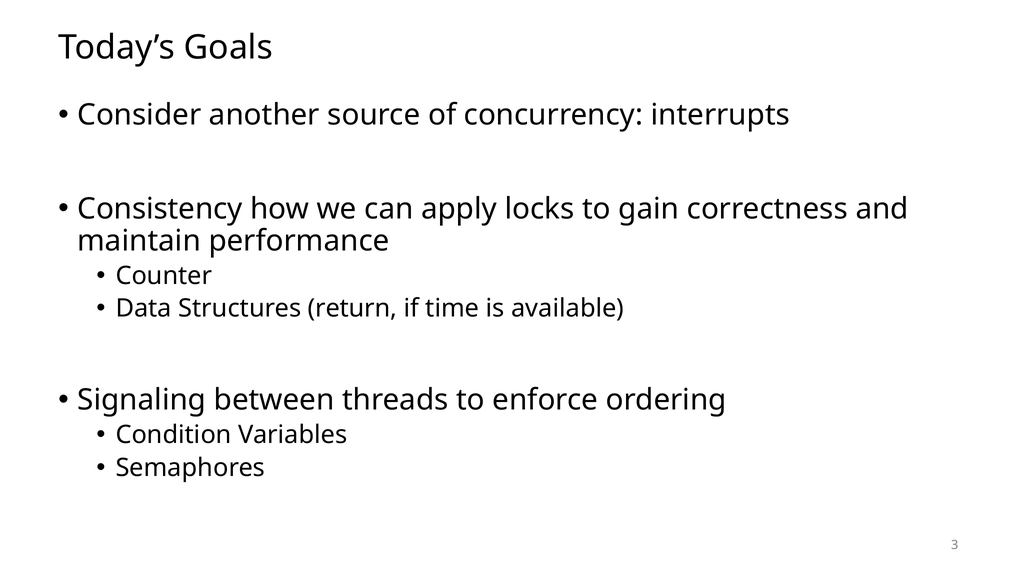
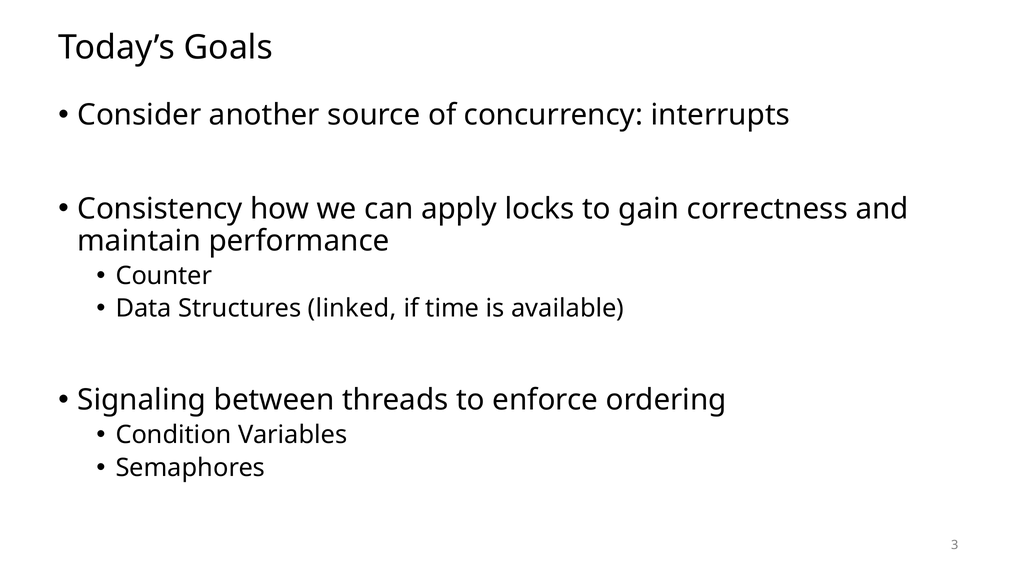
return: return -> linked
